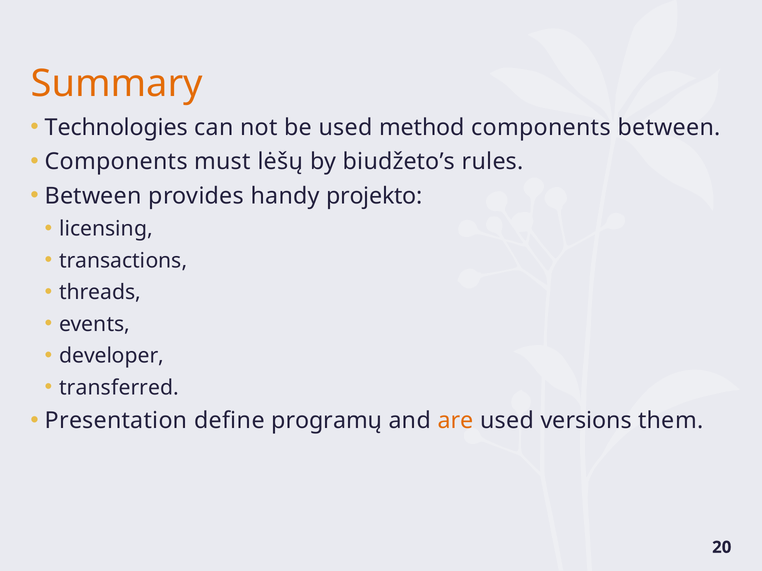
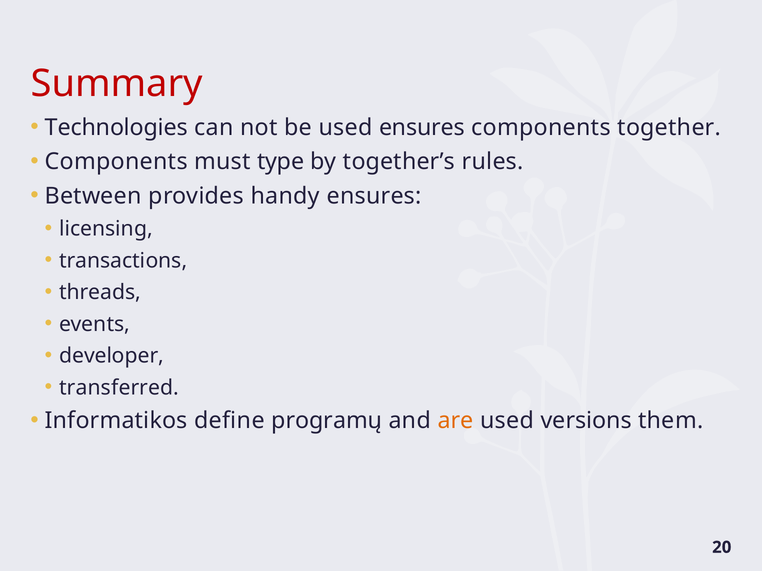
Summary colour: orange -> red
used method: method -> ensures
components between: between -> together
lėšų: lėšų -> type
biudžeto’s: biudžeto’s -> together’s
handy projekto: projekto -> ensures
Presentation: Presentation -> Informatikos
